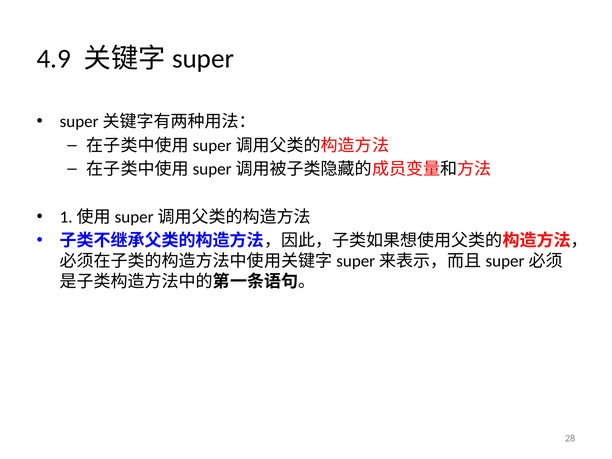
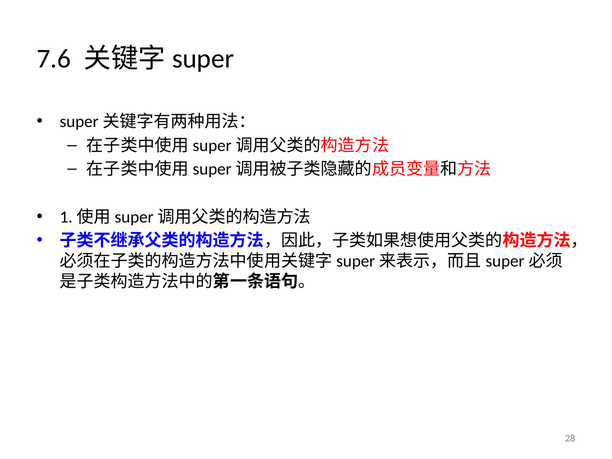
4.9: 4.9 -> 7.6
